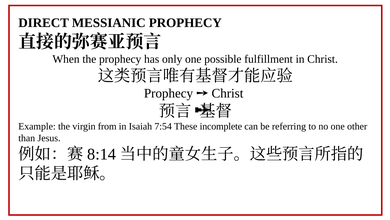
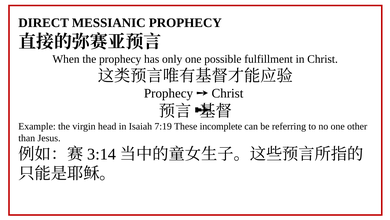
from: from -> head
7:54: 7:54 -> 7:19
8:14: 8:14 -> 3:14
